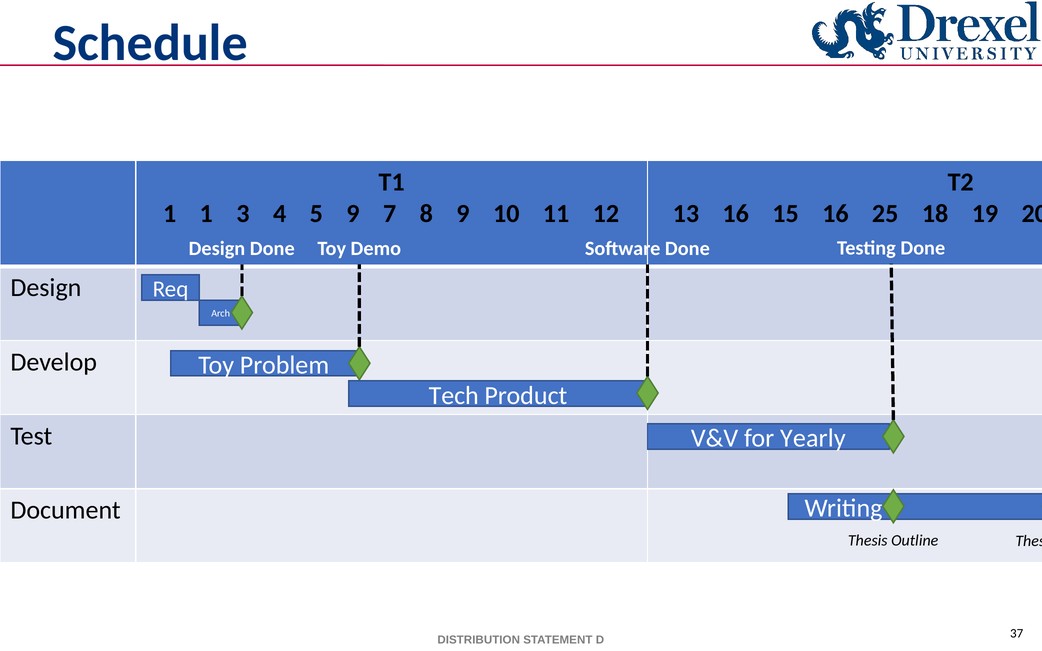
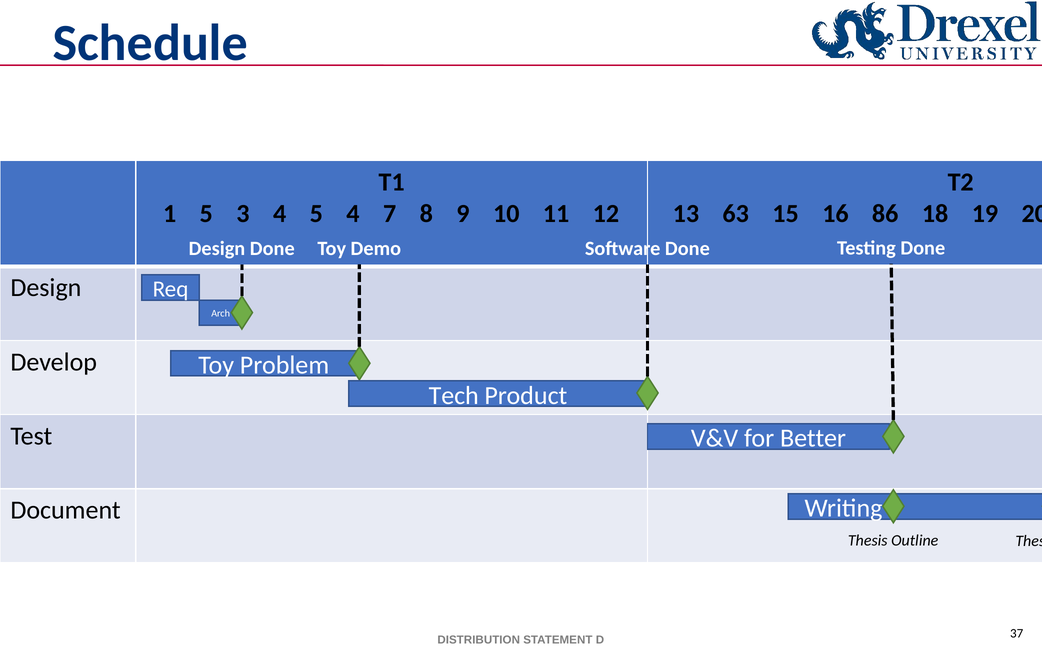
1 1: 1 -> 5
5 9: 9 -> 4
13 16: 16 -> 63
25: 25 -> 86
Yearly: Yearly -> Better
